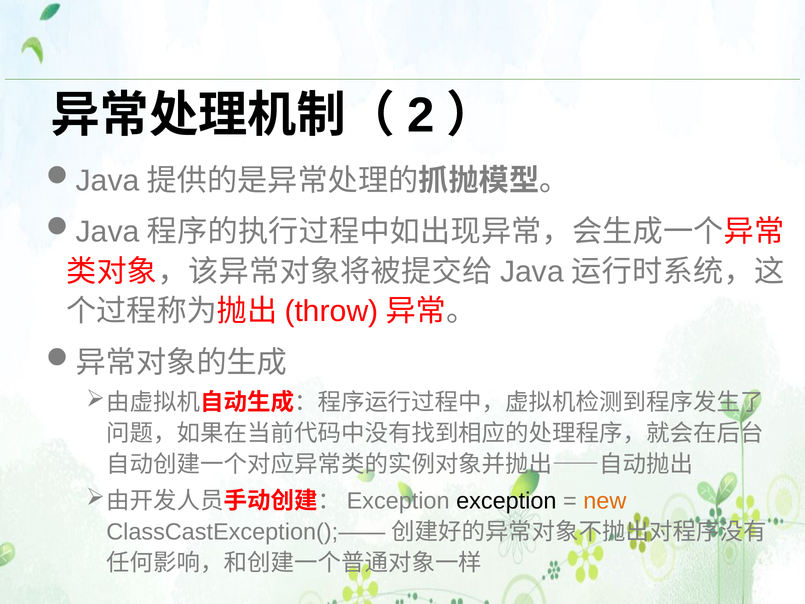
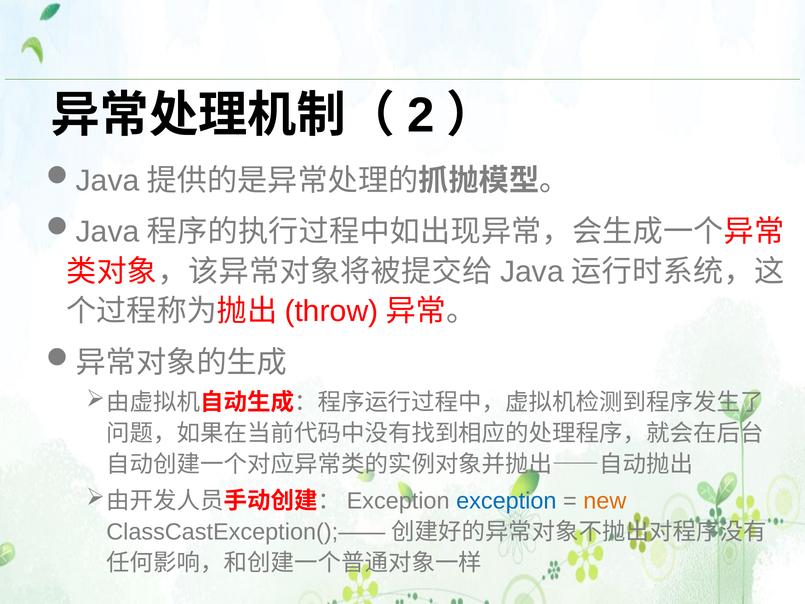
exception colour: black -> blue
